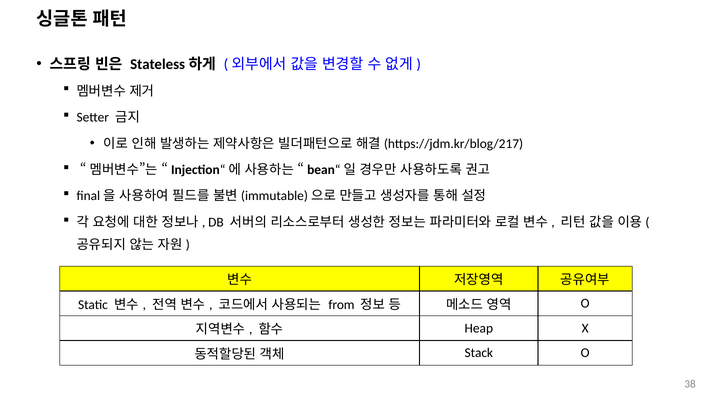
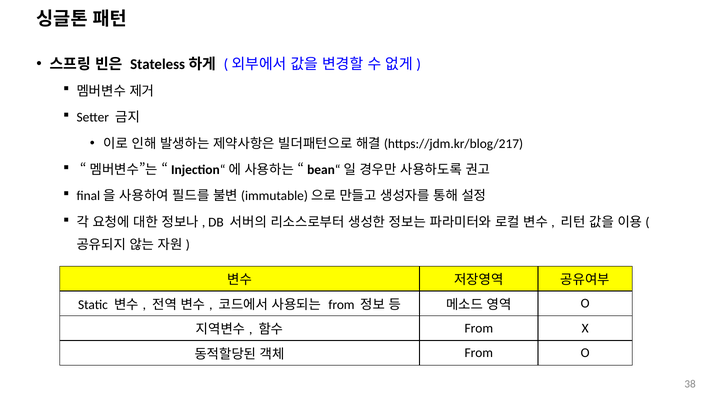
Heap at (479, 328): Heap -> From
Stack at (479, 353): Stack -> From
